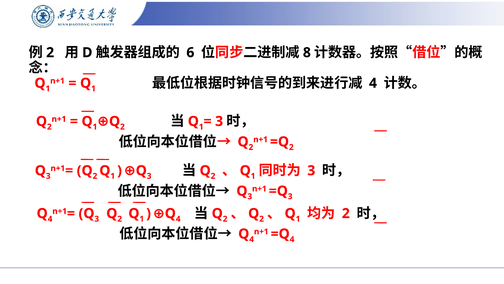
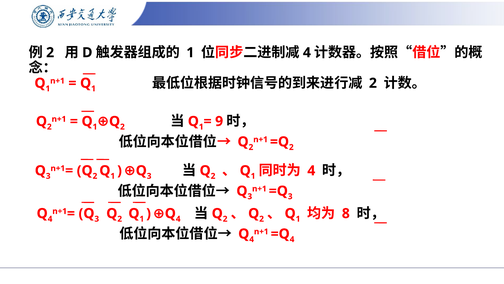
6 at (190, 52): 6 -> 1
8 at (307, 52): 8 -> 4
4 at (373, 83): 4 -> 2
3 at (219, 121): 3 -> 9
3 at (311, 170): 3 -> 4
2 at (346, 213): 2 -> 8
